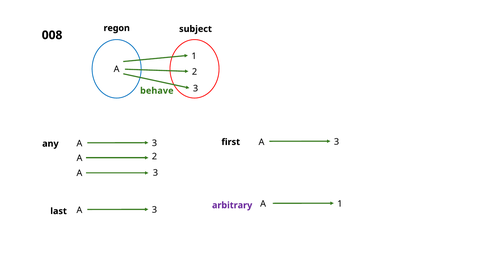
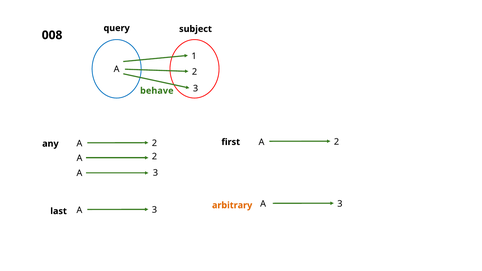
regon: regon -> query
first A 3: 3 -> 2
any A 3: 3 -> 2
arbitrary colour: purple -> orange
1 at (340, 204): 1 -> 3
